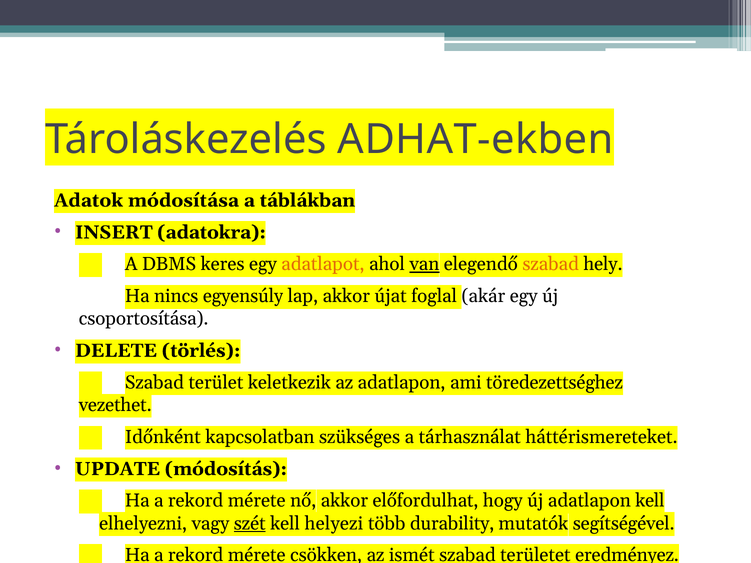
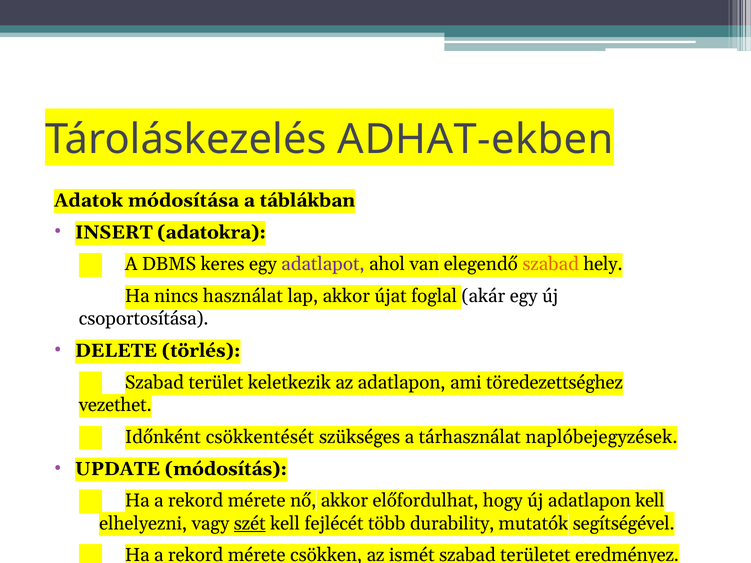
adatlapot colour: orange -> purple
van underline: present -> none
egyensúly: egyensúly -> használat
kapcsolatban: kapcsolatban -> csökkentését
háttérismereteket: háttérismereteket -> naplóbejegyzések
helyezi: helyezi -> fejlécét
